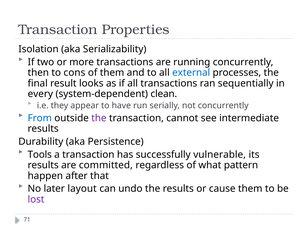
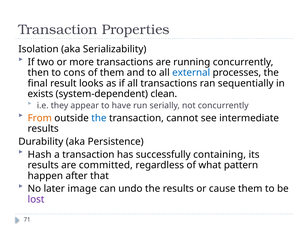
every: every -> exists
From colour: blue -> orange
the at (99, 118) colour: purple -> blue
Tools: Tools -> Hash
vulnerable: vulnerable -> containing
layout: layout -> image
